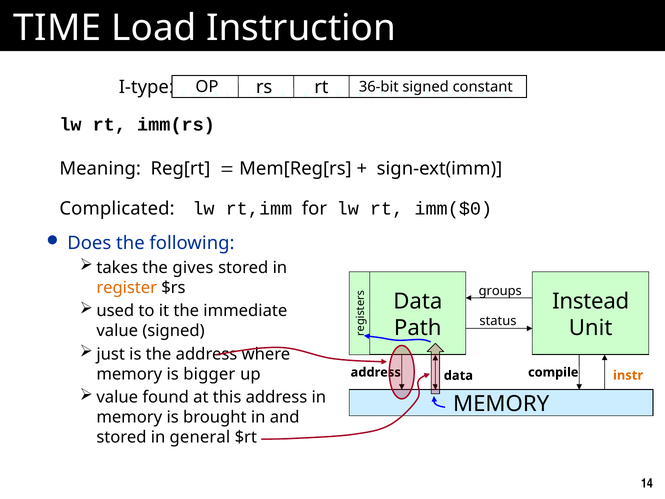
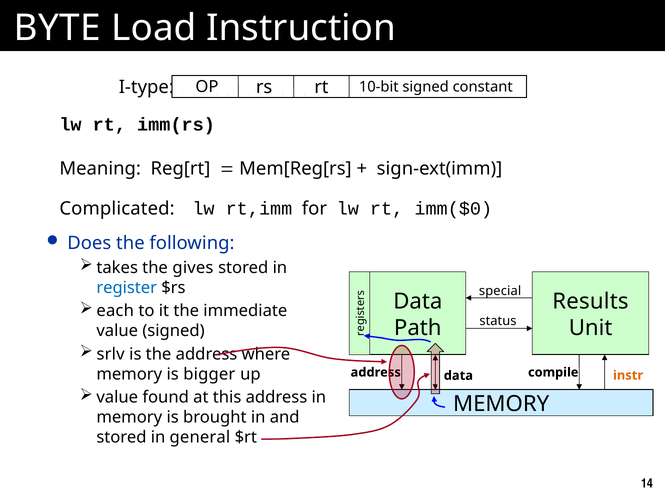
TIME: TIME -> BYTE
36-bit: 36-bit -> 10-bit
register colour: orange -> blue
groups: groups -> special
Instead: Instead -> Results
used: used -> each
just: just -> srlv
